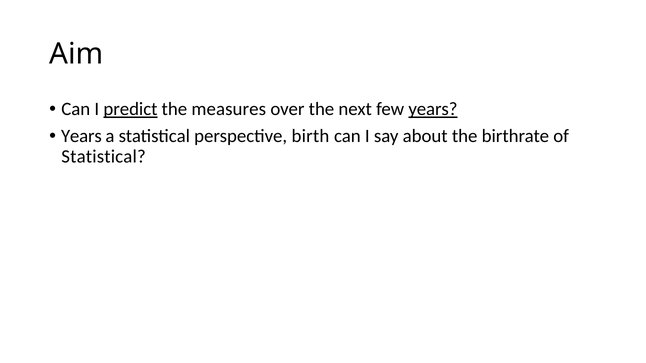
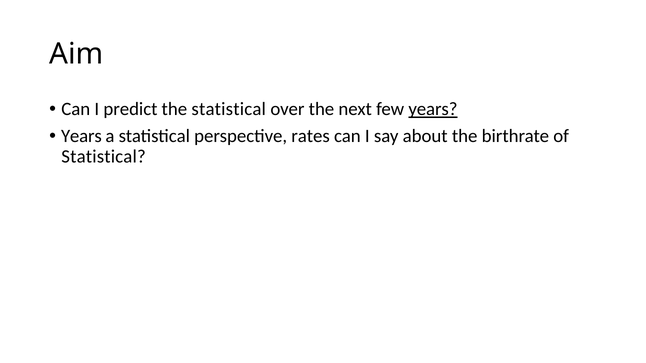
predict underline: present -> none
the measures: measures -> statistical
birth: birth -> rates
